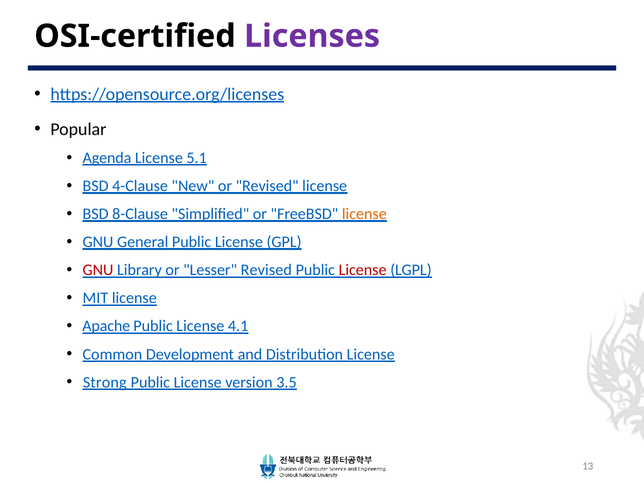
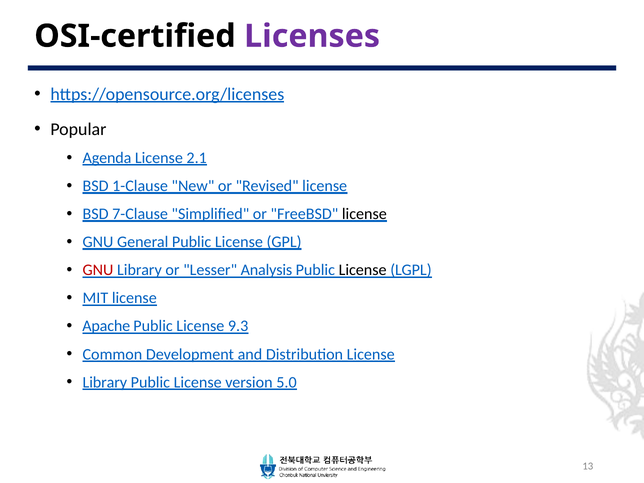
5.1: 5.1 -> 2.1
4-Clause: 4-Clause -> 1-Clause
8-Clause: 8-Clause -> 7-Clause
license at (364, 214) colour: orange -> black
Lesser Revised: Revised -> Analysis
License at (363, 270) colour: red -> black
4.1: 4.1 -> 9.3
Strong at (105, 382): Strong -> Library
3.5: 3.5 -> 5.0
